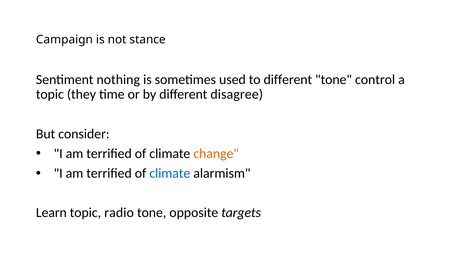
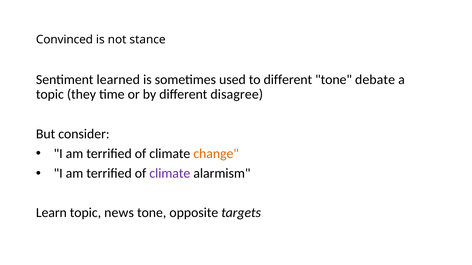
Campaign: Campaign -> Convinced
nothing: nothing -> learned
control: control -> debate
climate at (170, 174) colour: blue -> purple
radio: radio -> news
